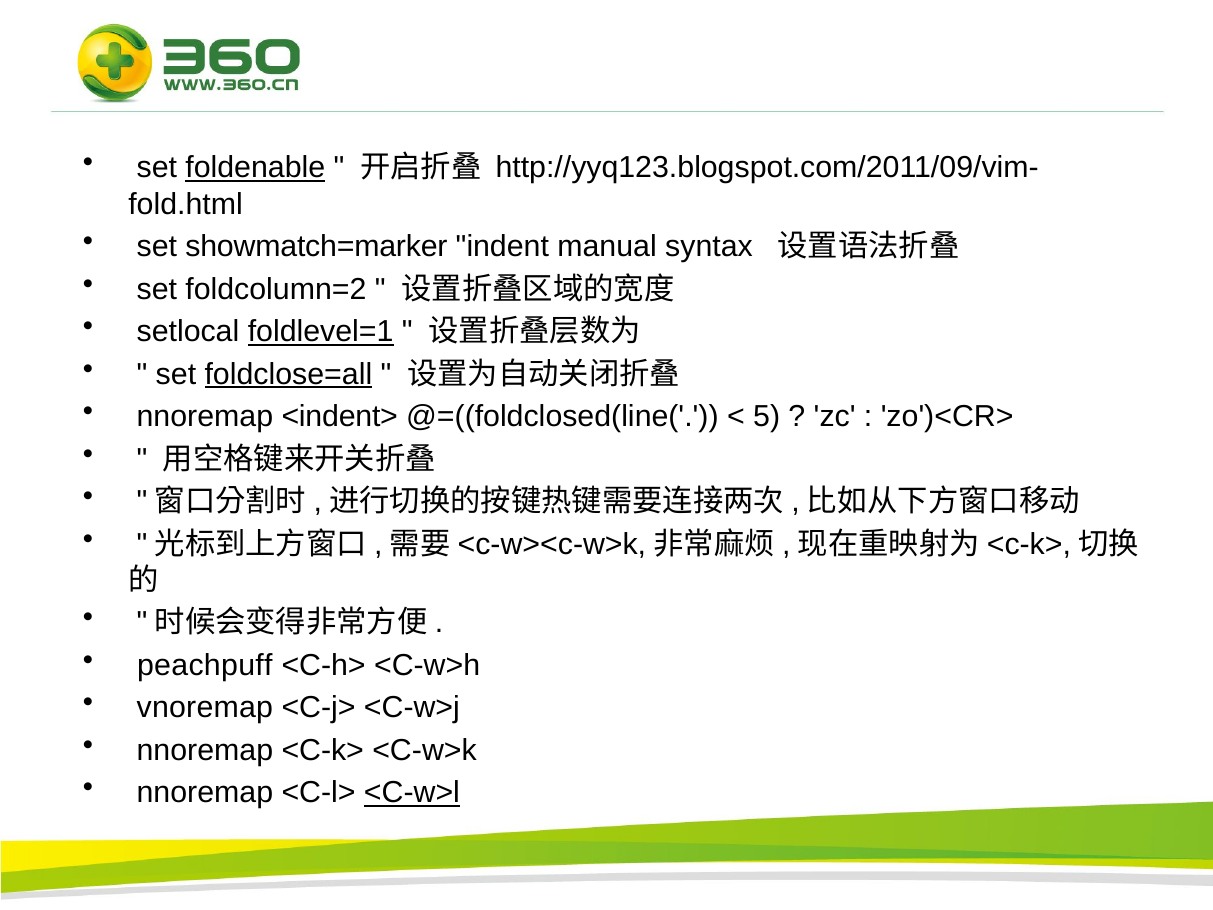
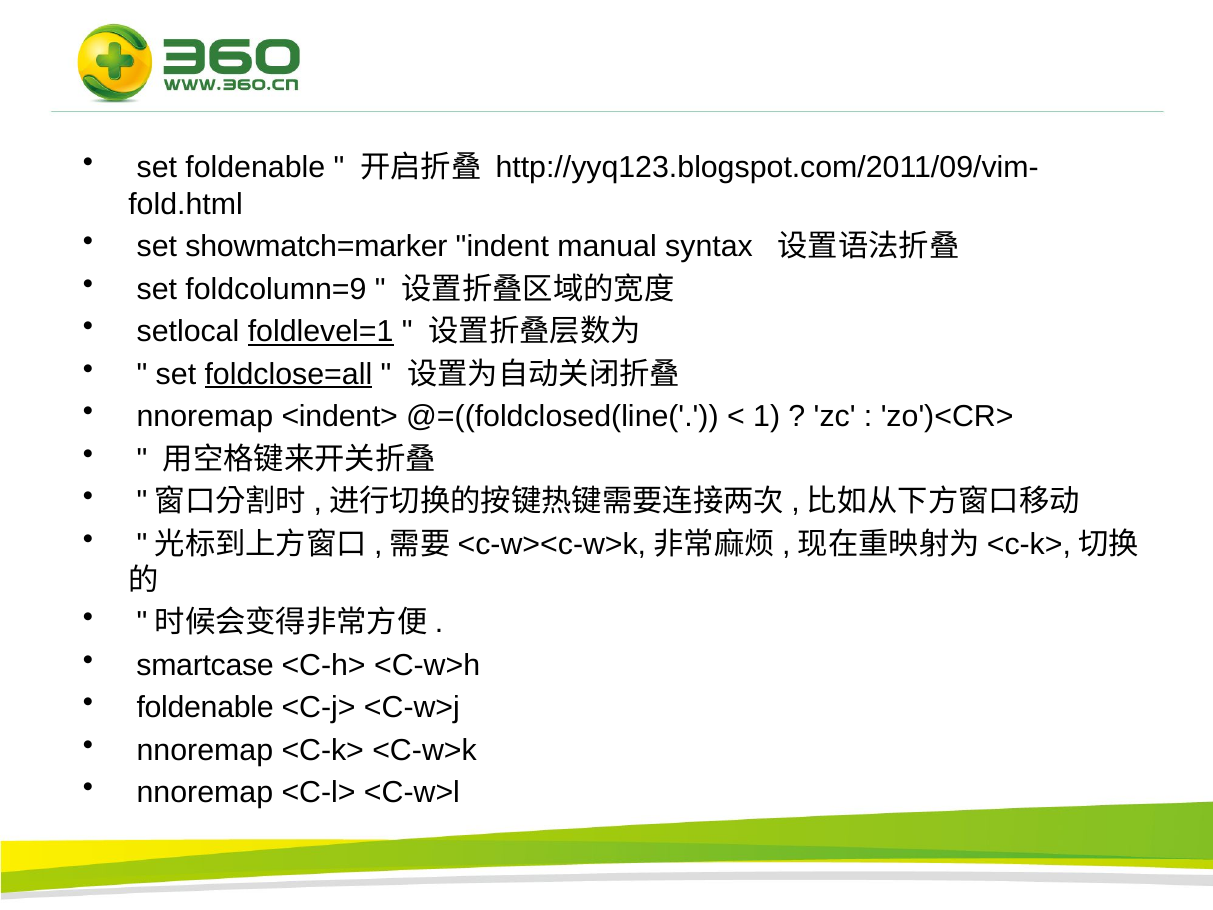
foldenable at (255, 168) underline: present -> none
foldcolumn=2: foldcolumn=2 -> foldcolumn=9
5: 5 -> 1
peachpuff: peachpuff -> smartcase
vnoremap at (205, 708): vnoremap -> foldenable
<C-w>l underline: present -> none
